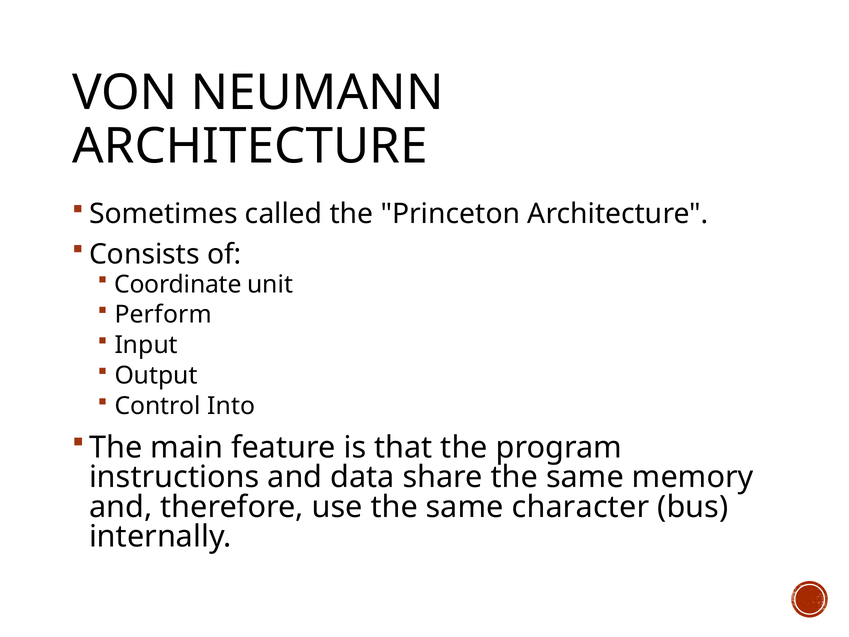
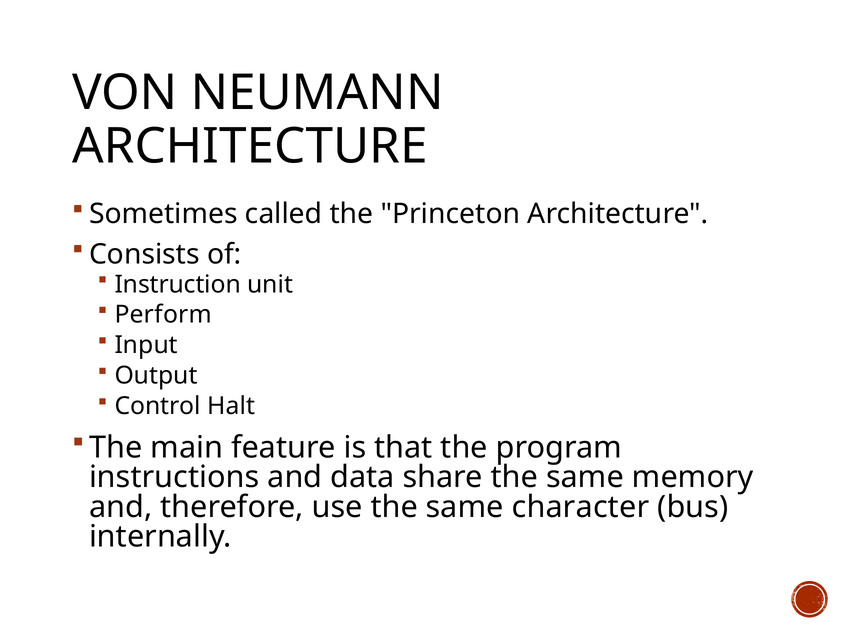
Coordinate: Coordinate -> Instruction
Into: Into -> Halt
